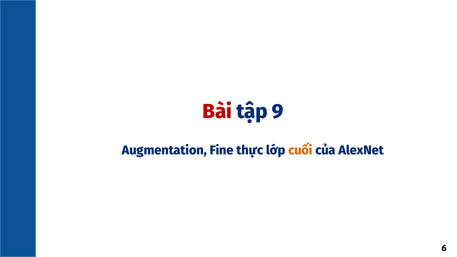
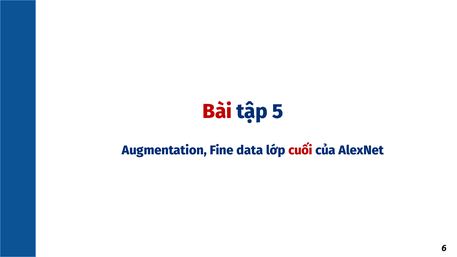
9: 9 -> 5
thực: thực -> data
cuối colour: orange -> red
